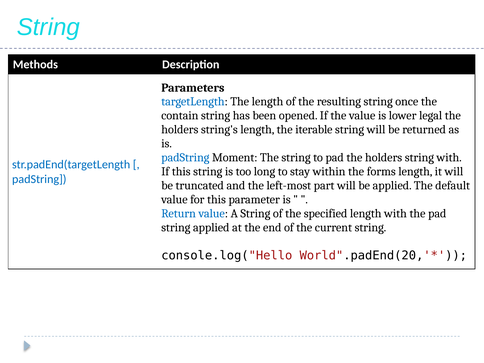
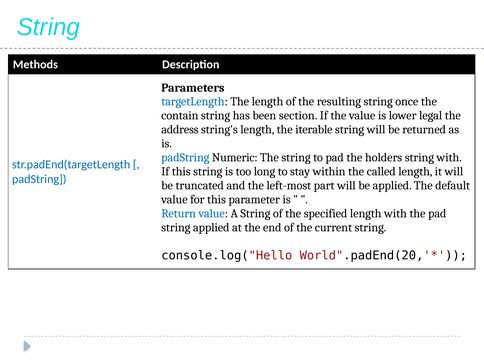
opened: opened -> section
holders at (180, 130): holders -> address
Moment: Moment -> Numeric
forms: forms -> called
